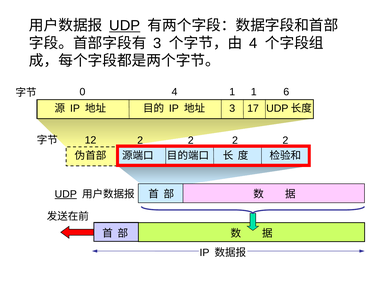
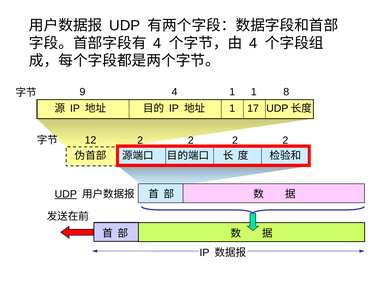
UDP at (125, 25) underline: present -> none
3 at (157, 43): 3 -> 4
0: 0 -> 9
6: 6 -> 8
3 at (232, 108): 3 -> 1
